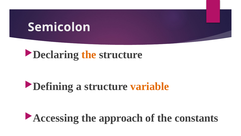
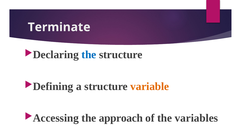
Semicolon: Semicolon -> Terminate
the at (89, 55) colour: orange -> blue
constants: constants -> variables
